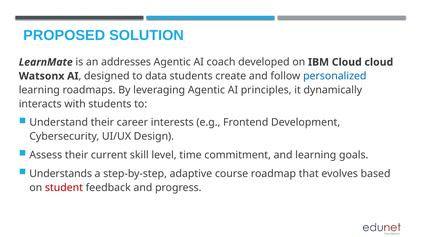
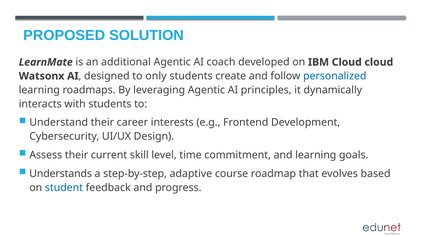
addresses: addresses -> additional
data: data -> only
student colour: red -> blue
